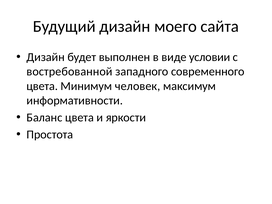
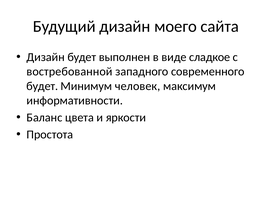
условии: условии -> сладкое
цвета at (42, 86): цвета -> будет
